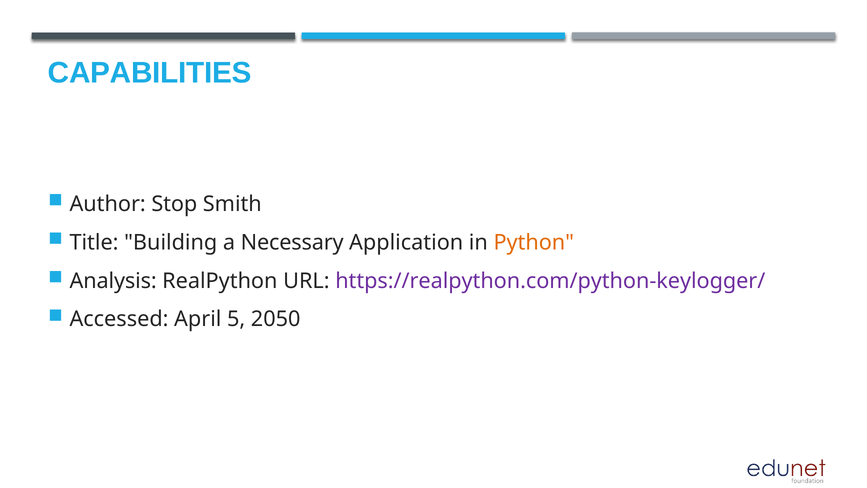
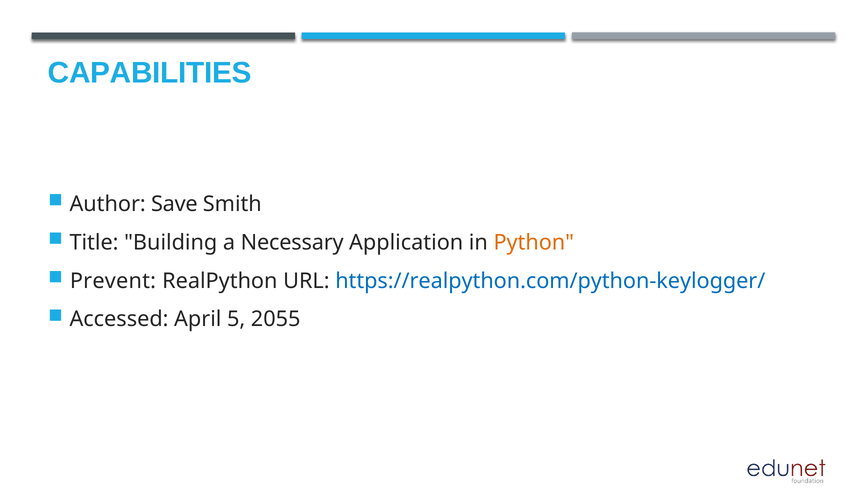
Stop: Stop -> Save
Analysis: Analysis -> Prevent
https://realpython.com/python-keylogger/ colour: purple -> blue
2050: 2050 -> 2055
